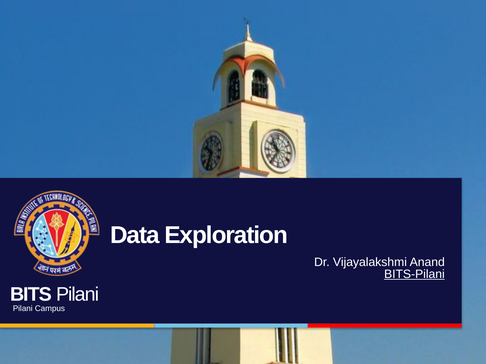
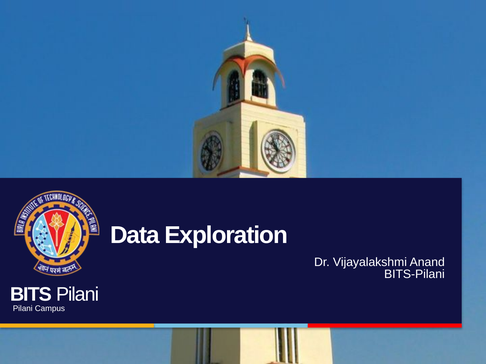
BITS-Pilani underline: present -> none
